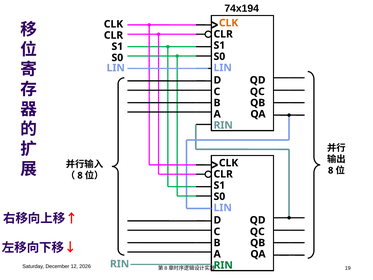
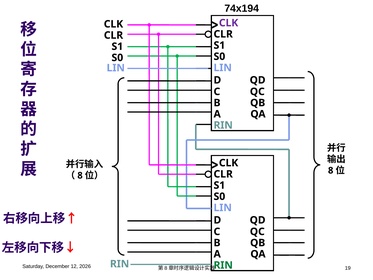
CLK at (229, 23) colour: orange -> purple
